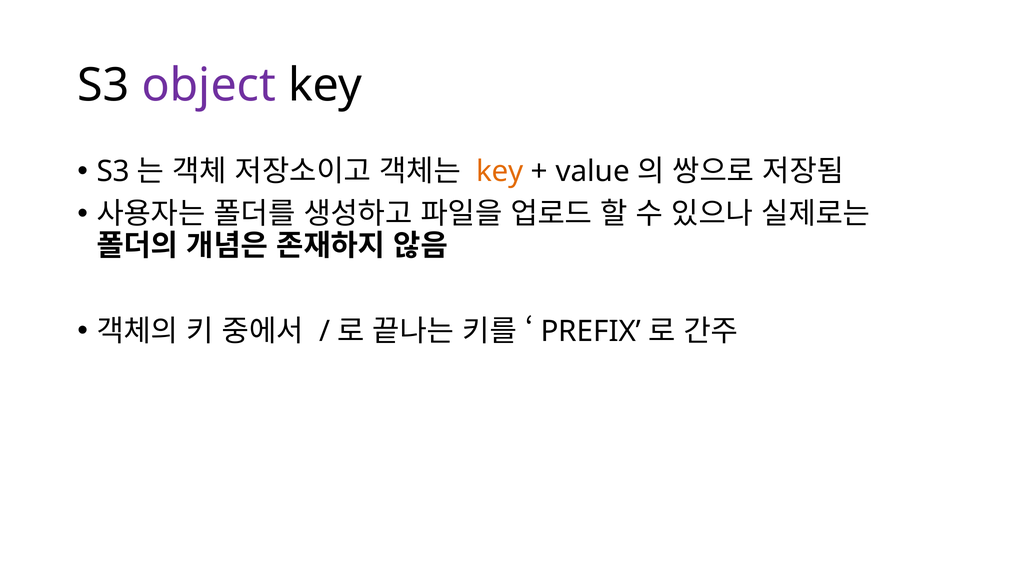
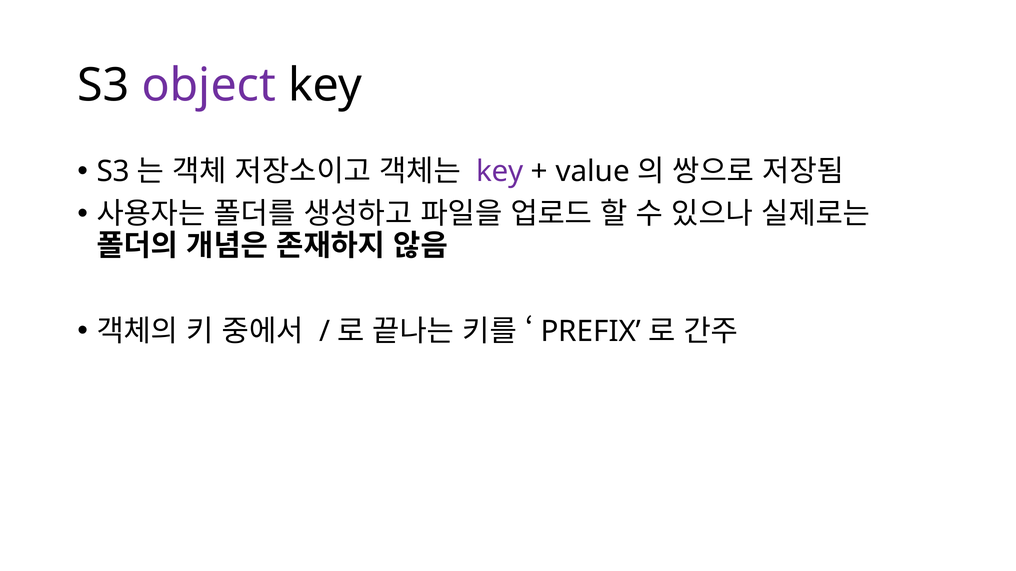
key at (500, 172) colour: orange -> purple
